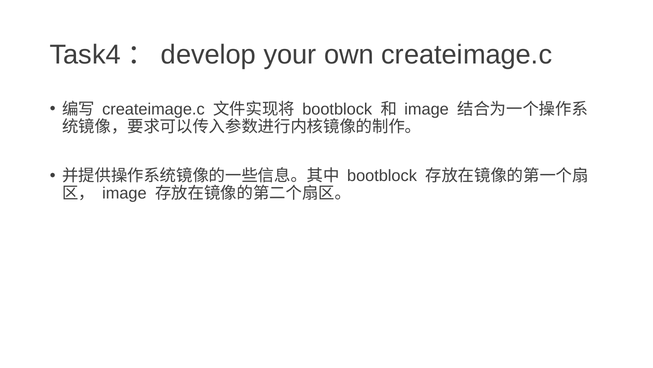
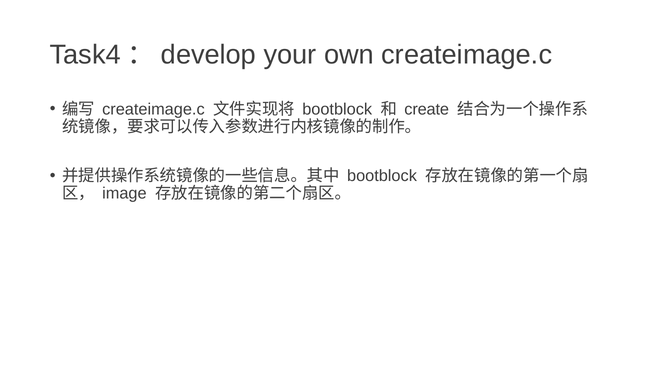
image at (427, 109): image -> create
